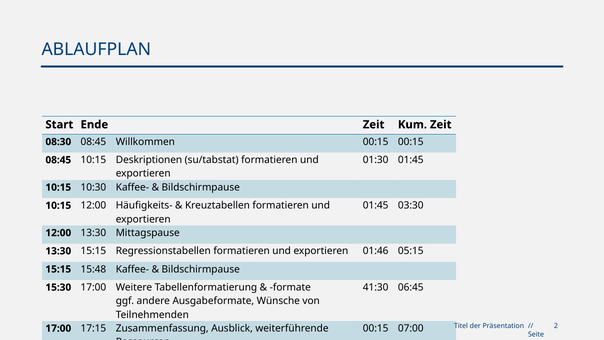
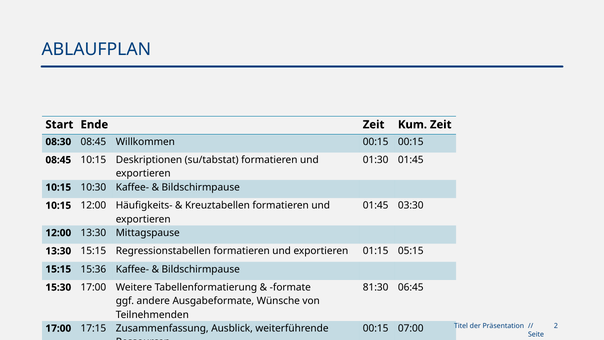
01:46: 01:46 -> 01:15
15:48: 15:48 -> 15:36
41:30: 41:30 -> 81:30
